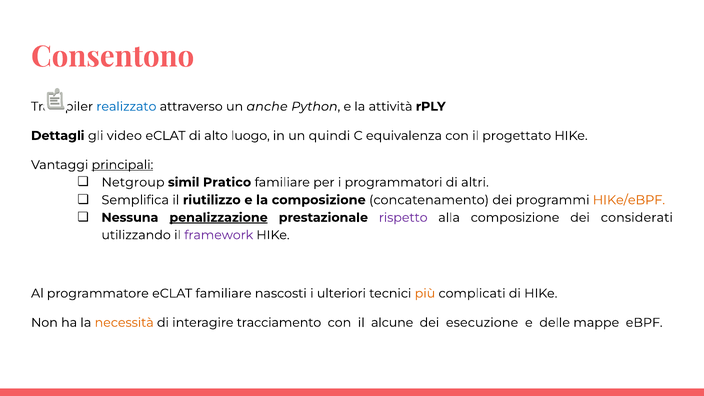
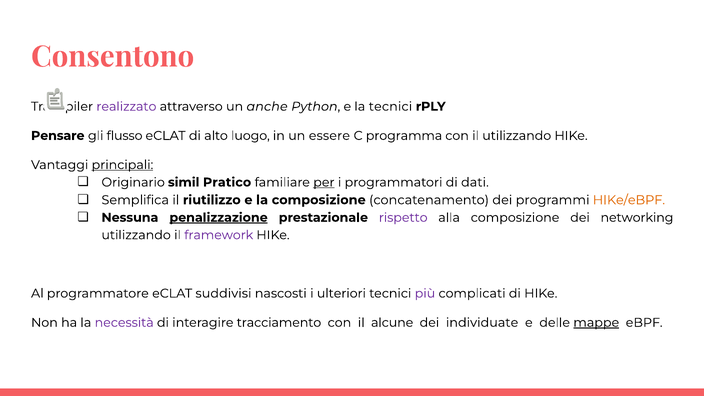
realizzato colour: blue -> purple
la attività: attività -> tecnici
Dettagli: Dettagli -> Pensare
video: video -> flusso
quindi: quindi -> essere
equivalenza: equivalenza -> programma
il progettato: progettato -> utilizzando
Netgroup: Netgroup -> Originario
per underline: none -> present
altri: altri -> dati
considerati: considerati -> networking
eCLAT familiare: familiare -> suddivisi
più colour: orange -> purple
necessità colour: orange -> purple
esecuzione: esecuzione -> individuate
mappe underline: none -> present
